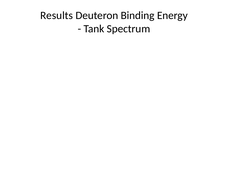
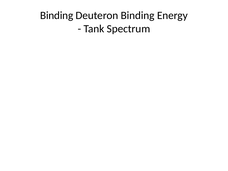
Results at (57, 15): Results -> Binding
